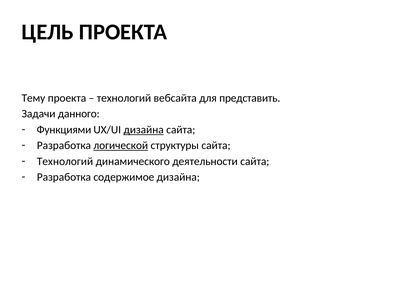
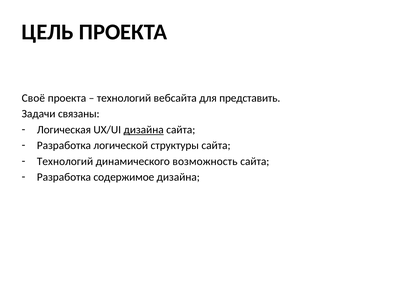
Тему: Тему -> Своё
данного: данного -> связаны
Функциями: Функциями -> Логическая
логической underline: present -> none
деятельности: деятельности -> возможность
